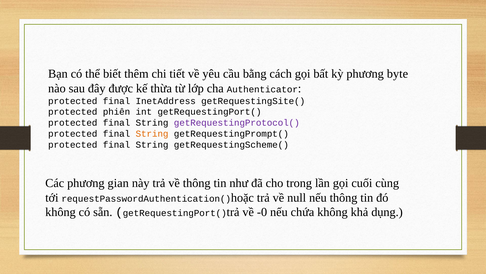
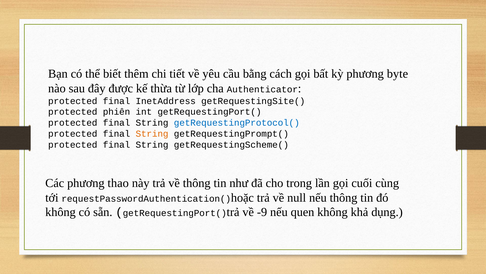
getRequestingProtocol( colour: purple -> blue
gian: gian -> thao
-0: -0 -> -9
chứa: chứa -> quen
